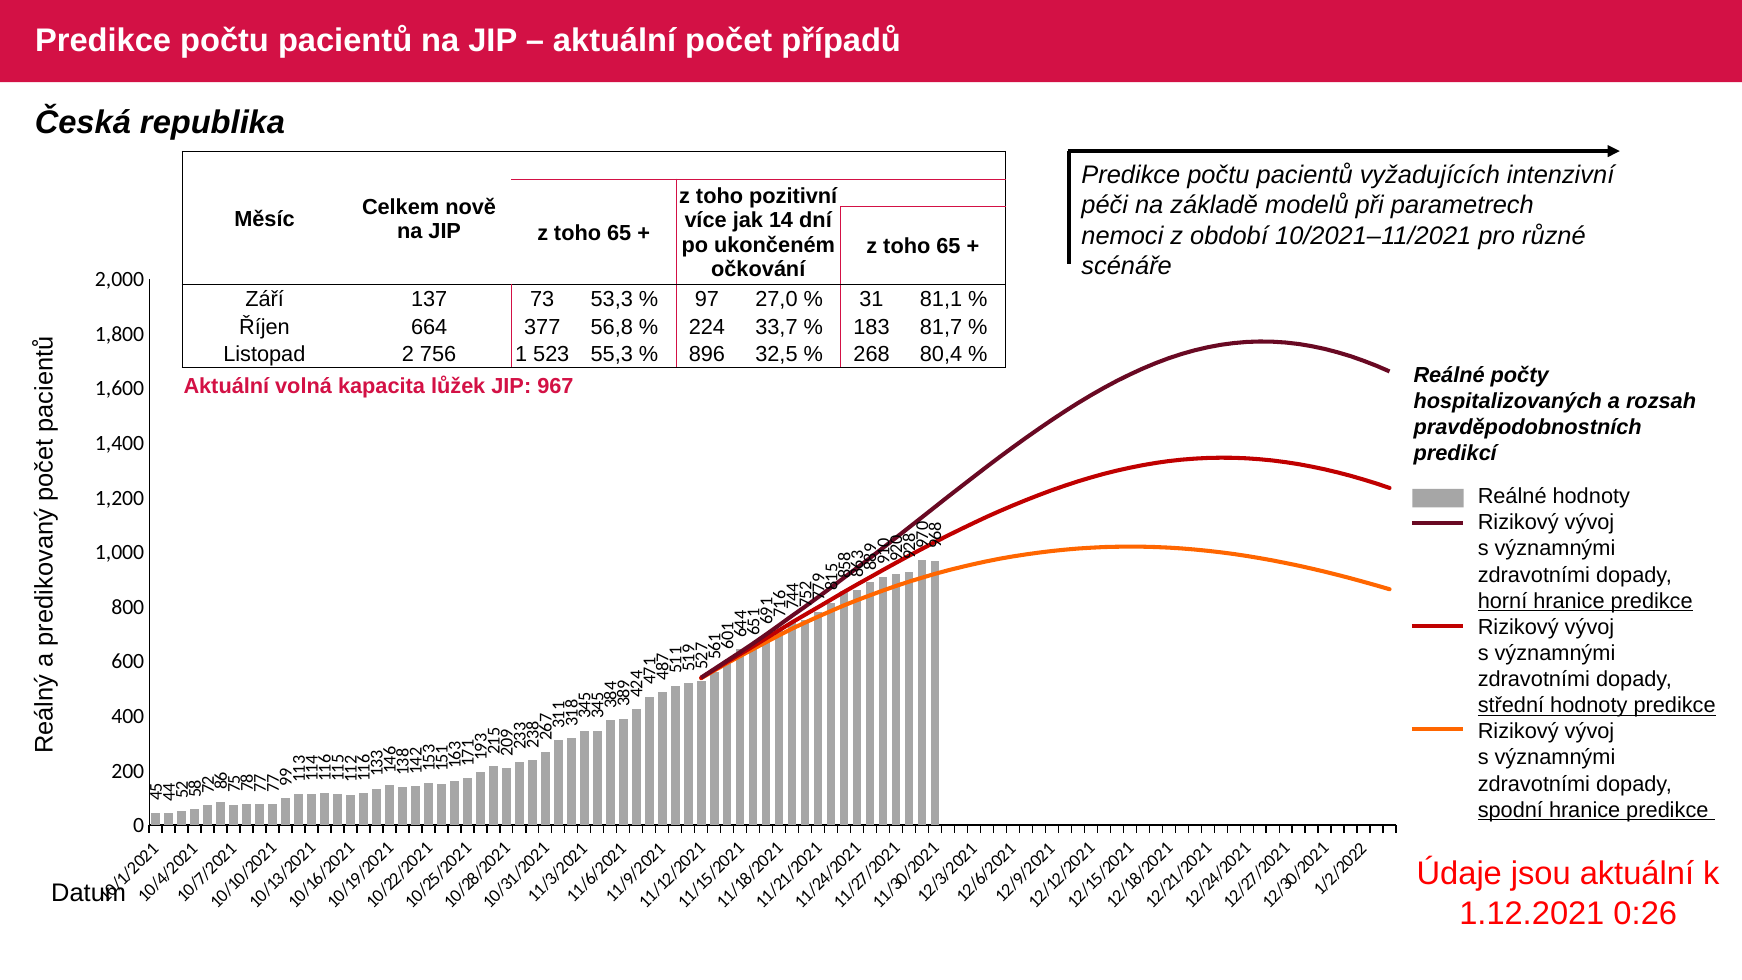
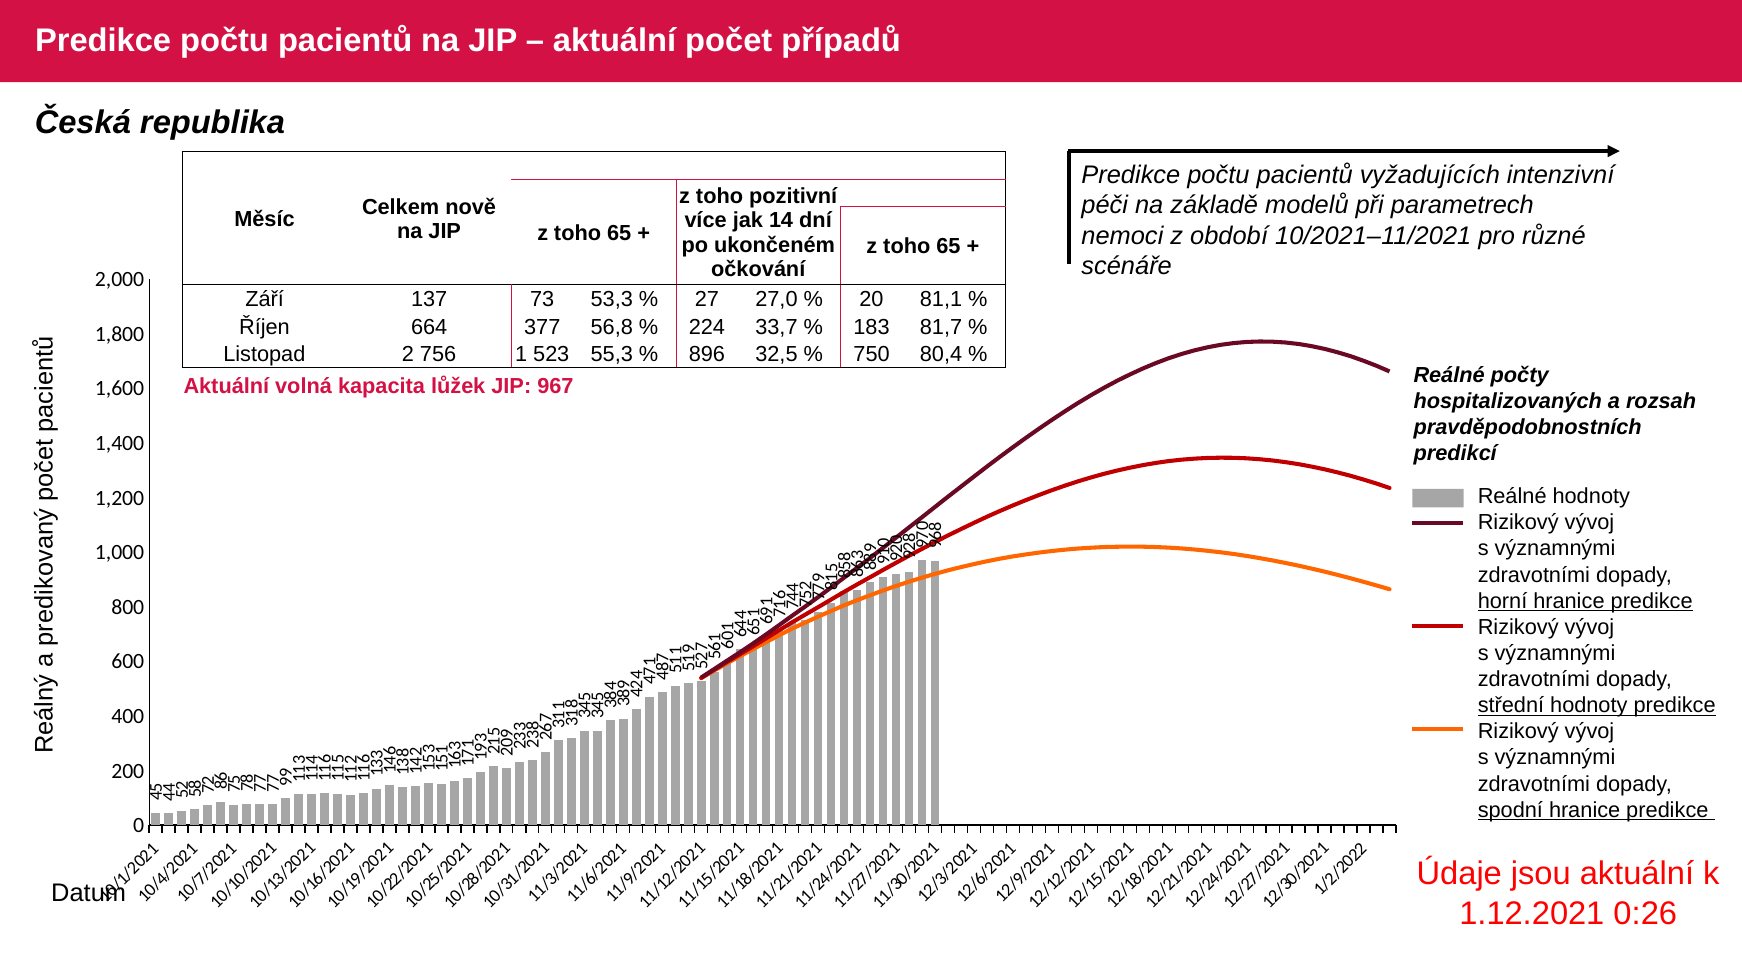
97: 97 -> 27
31: 31 -> 20
268: 268 -> 750
